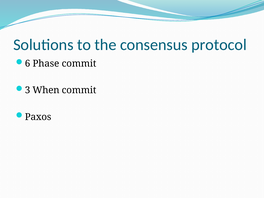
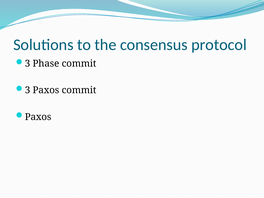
6 at (28, 64): 6 -> 3
3 When: When -> Paxos
